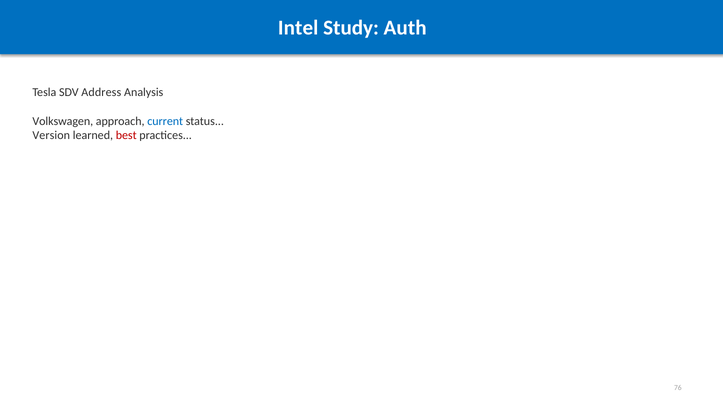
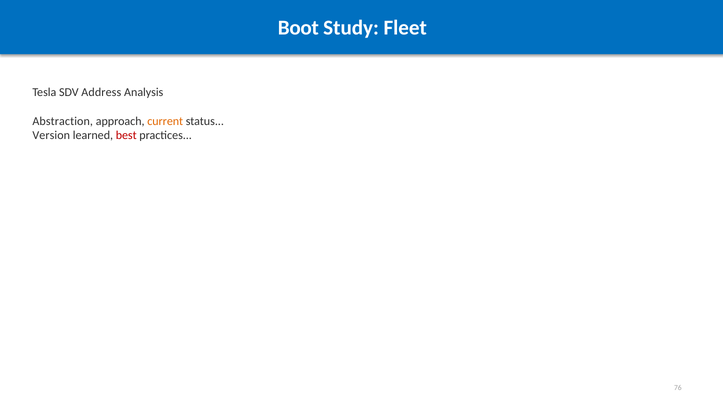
Intel: Intel -> Boot
Auth: Auth -> Fleet
Volkswagen: Volkswagen -> Abstraction
current colour: blue -> orange
